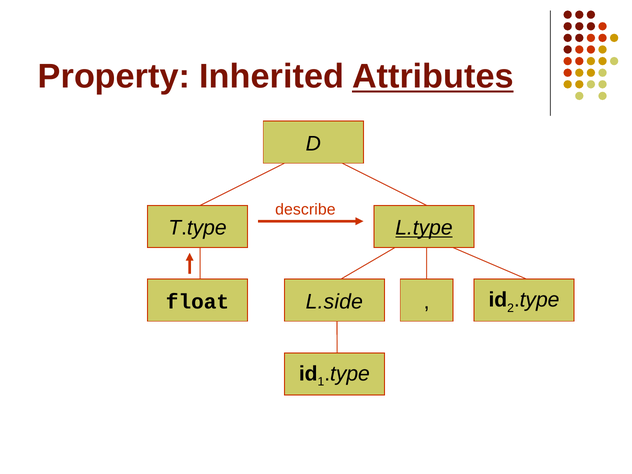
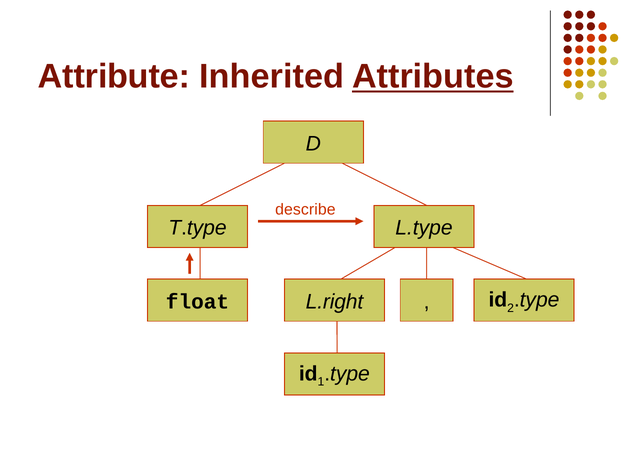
Property: Property -> Attribute
L.type underline: present -> none
L.side: L.side -> L.right
